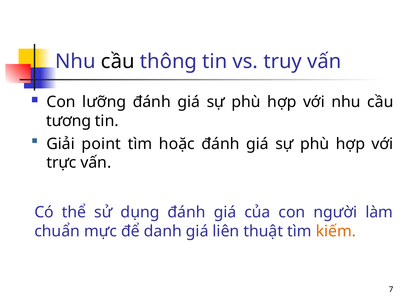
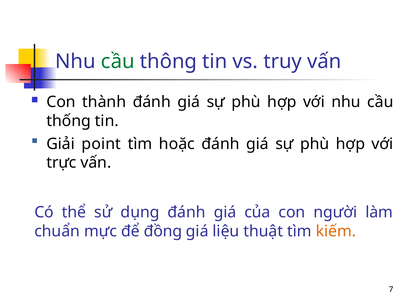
cầu at (118, 62) colour: black -> green
lưỡng: lưỡng -> thành
tương: tương -> thống
danh: danh -> đồng
liên: liên -> liệu
